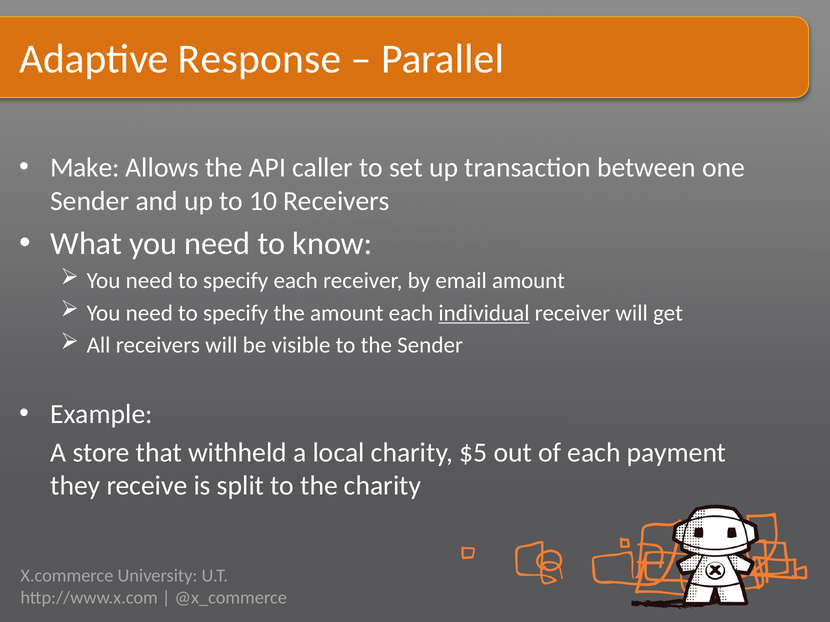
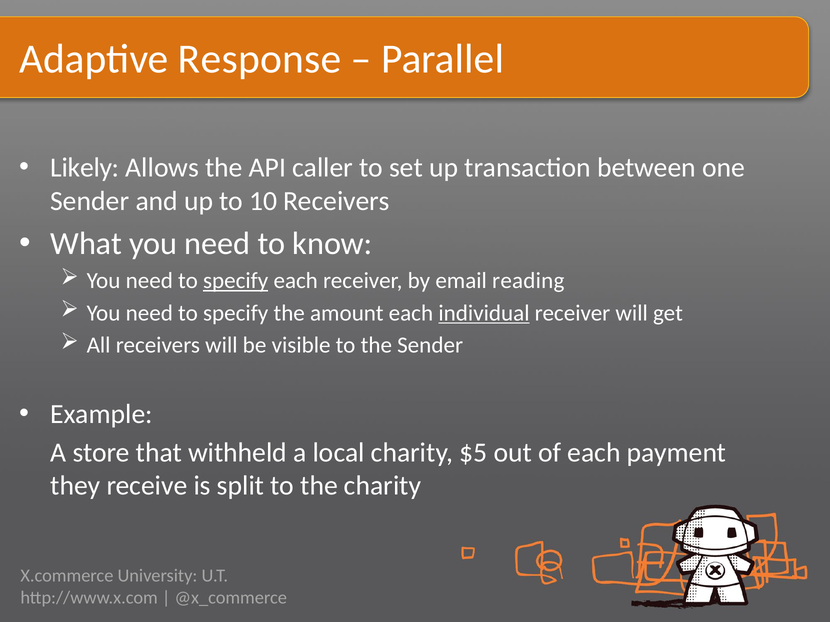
Make: Make -> Likely
specify at (236, 281) underline: none -> present
email amount: amount -> reading
